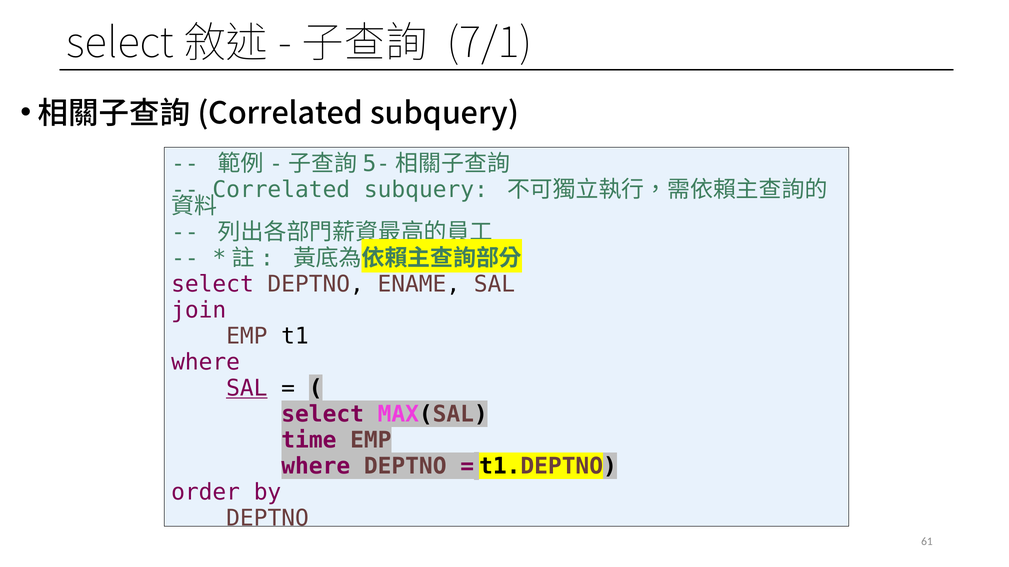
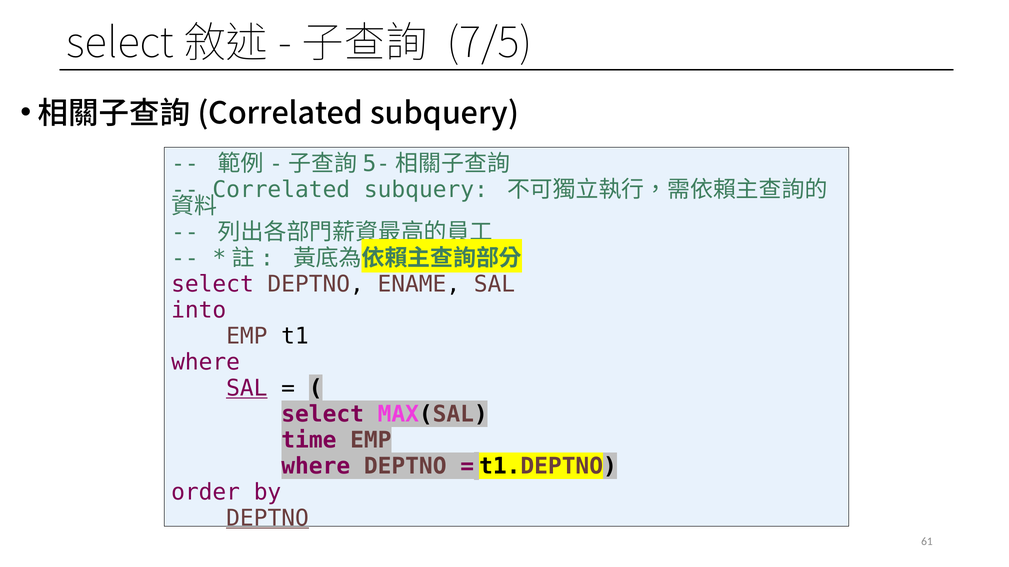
7/1: 7/1 -> 7/5
join: join -> into
DEPTNO at (268, 519) underline: none -> present
